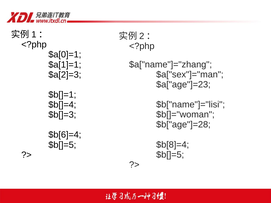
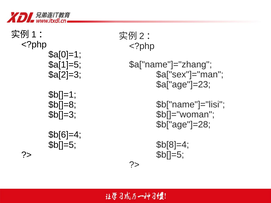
$a[1]=1: $a[1]=1 -> $a[1]=5
$b[]=4: $b[]=4 -> $b[]=8
